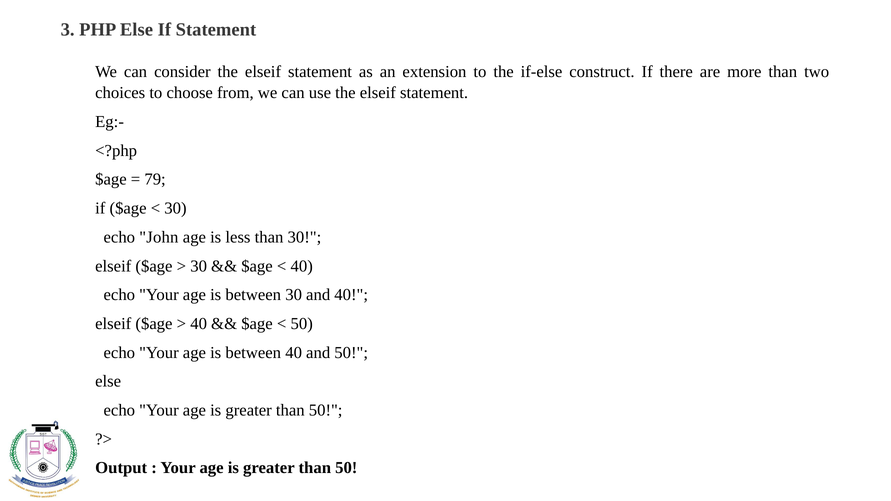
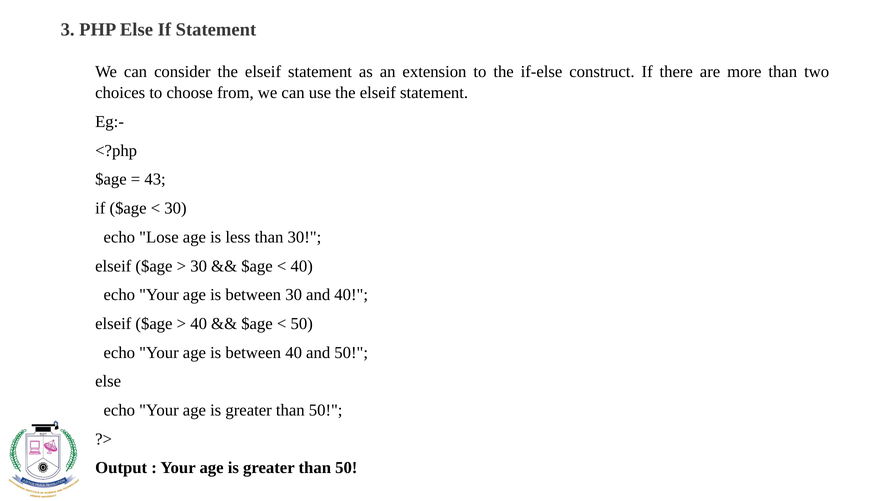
79: 79 -> 43
John: John -> Lose
